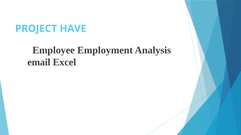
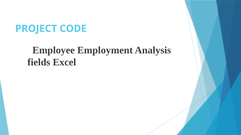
HAVE: HAVE -> CODE
email: email -> fields
